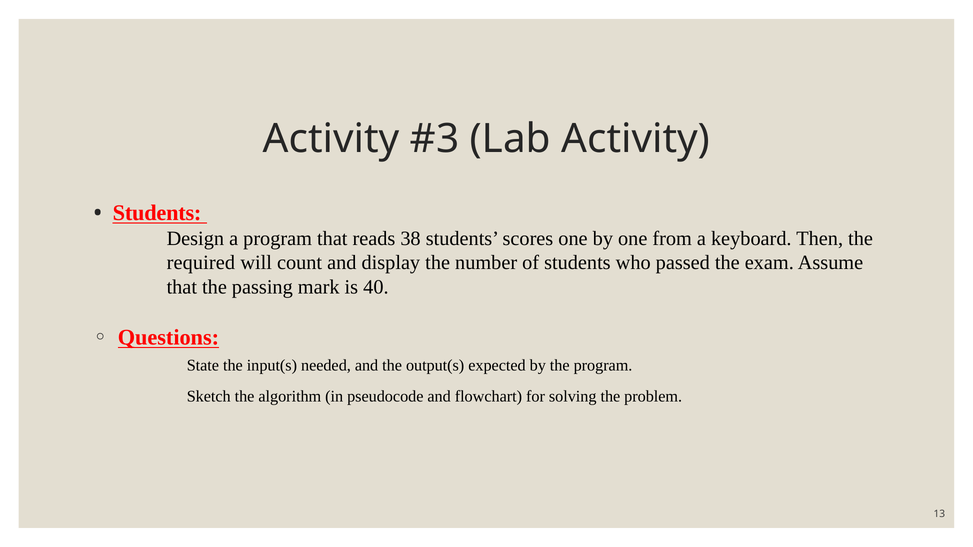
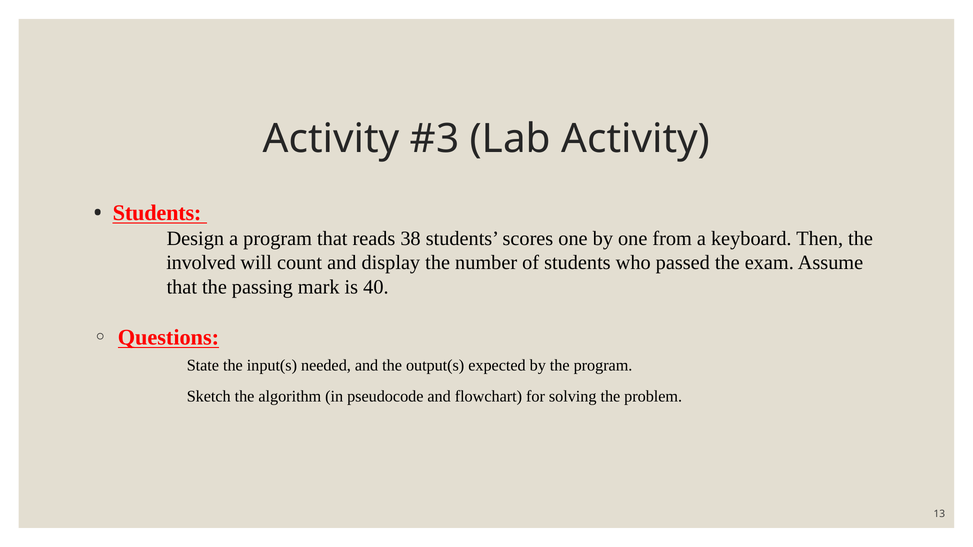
required: required -> involved
